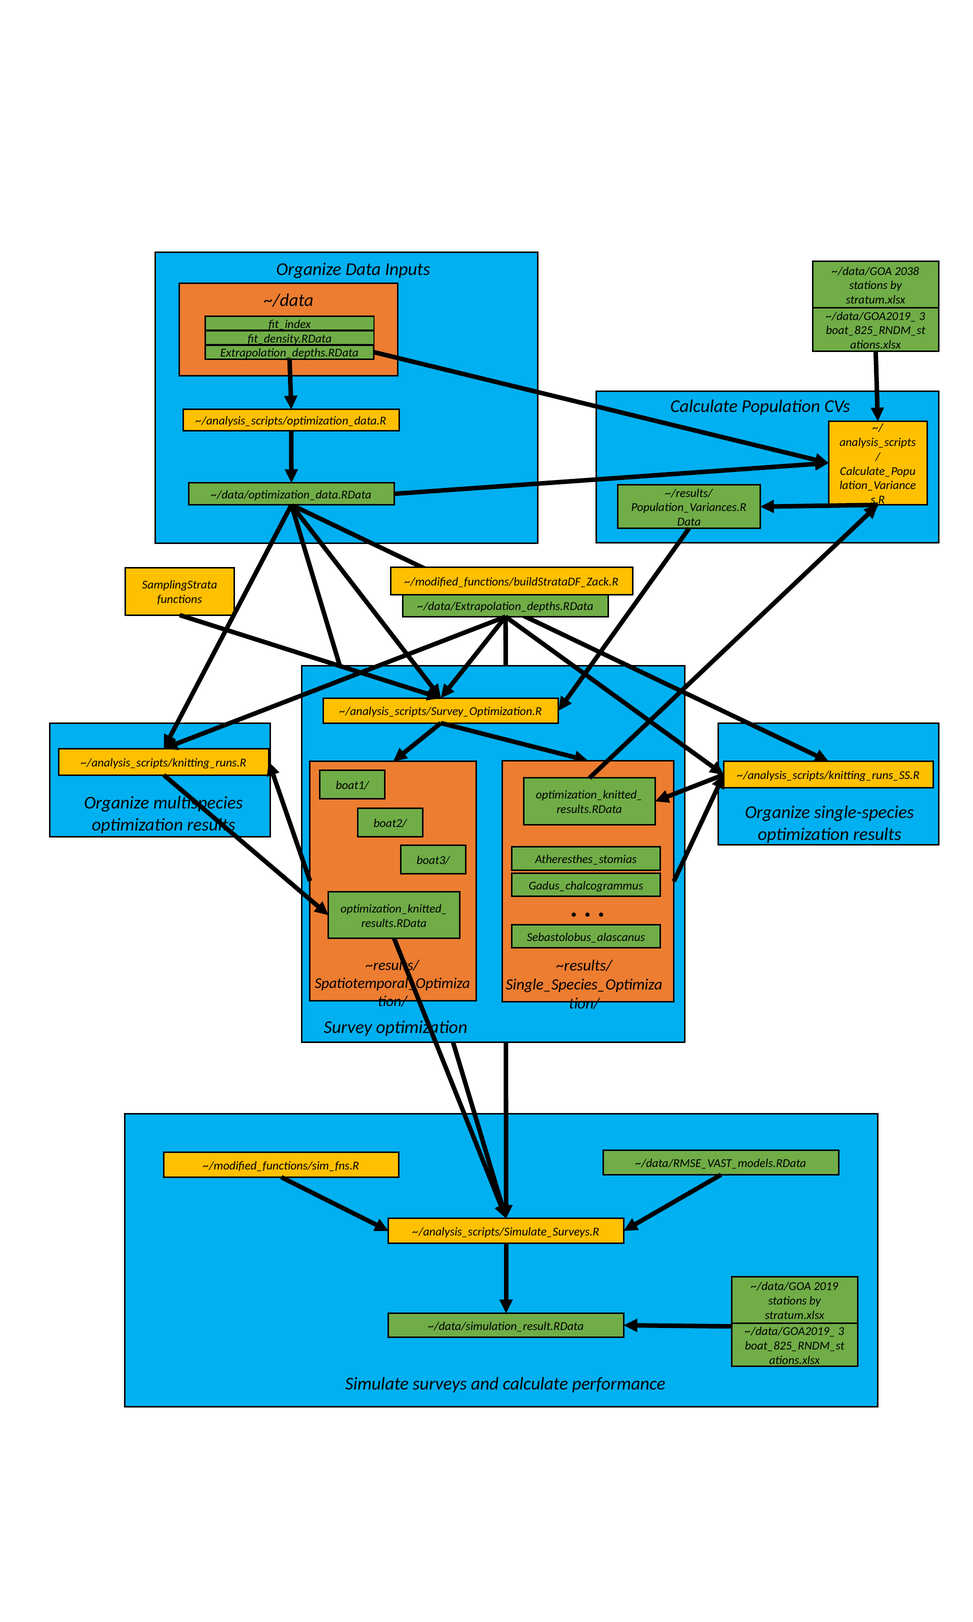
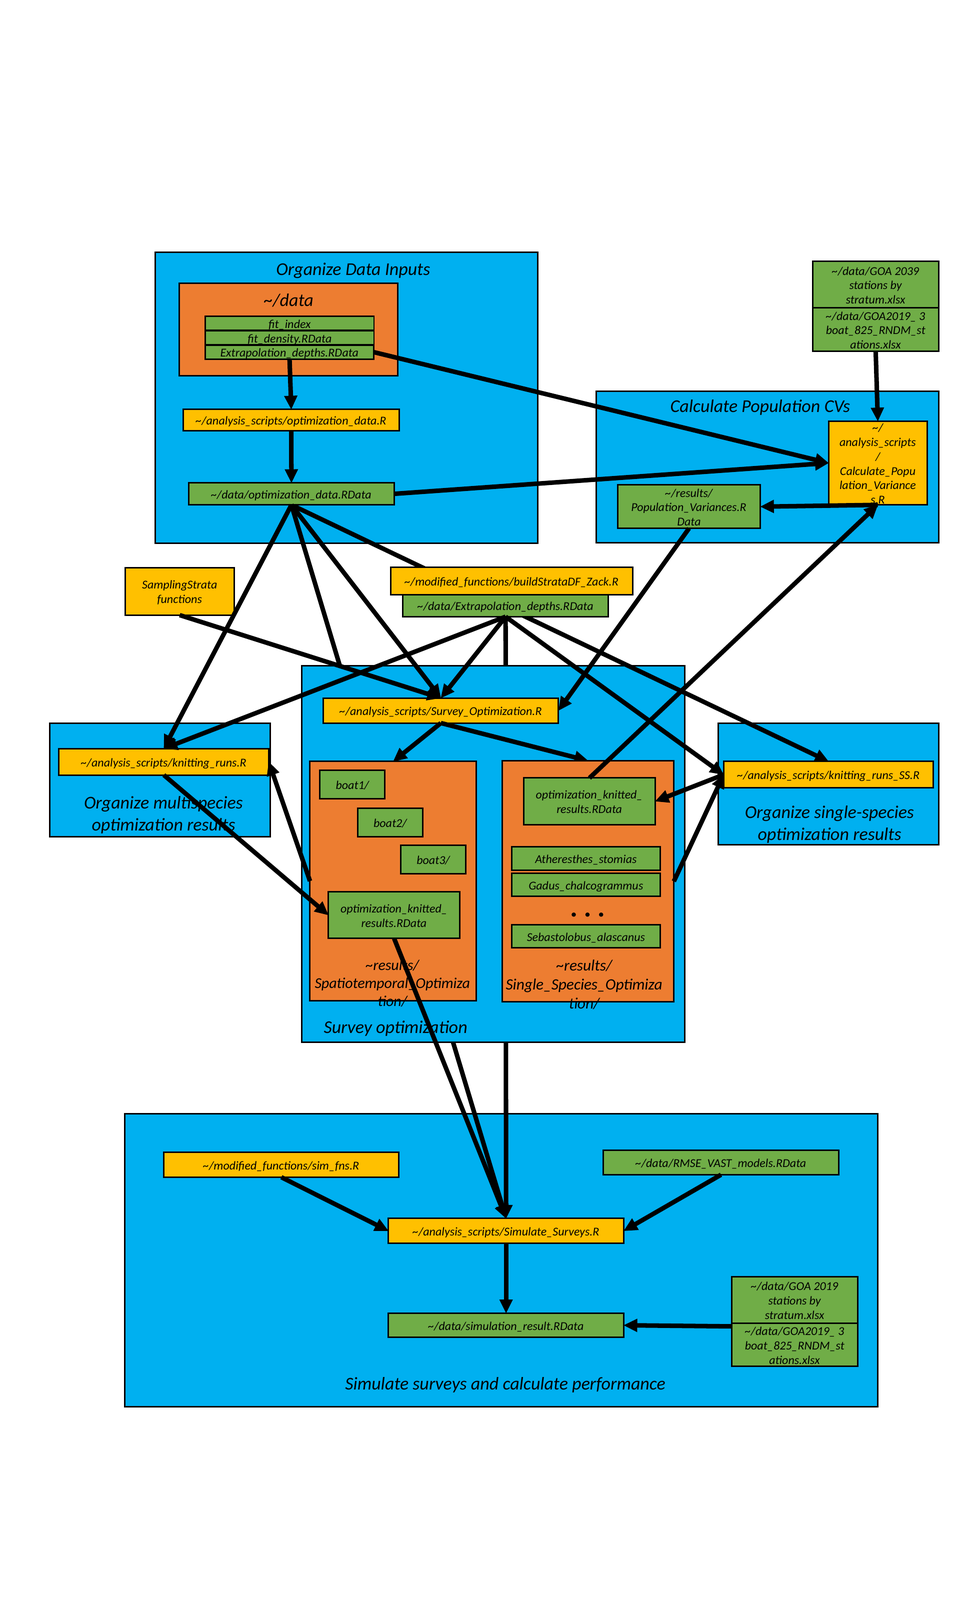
2038: 2038 -> 2039
